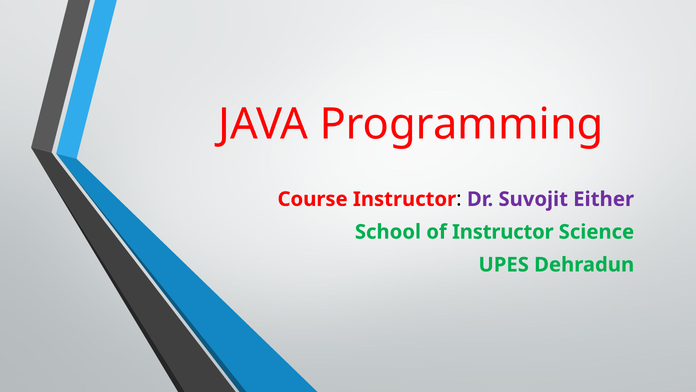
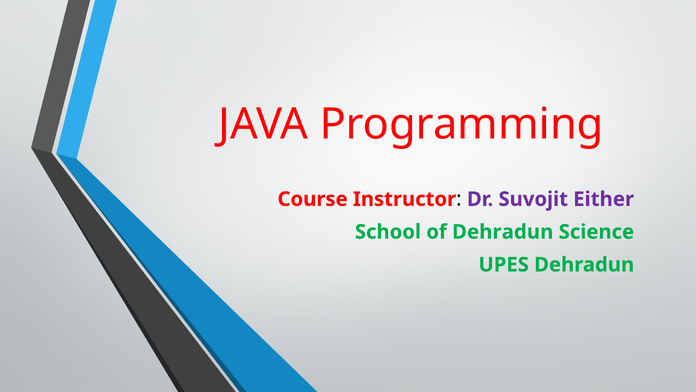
of Instructor: Instructor -> Dehradun
